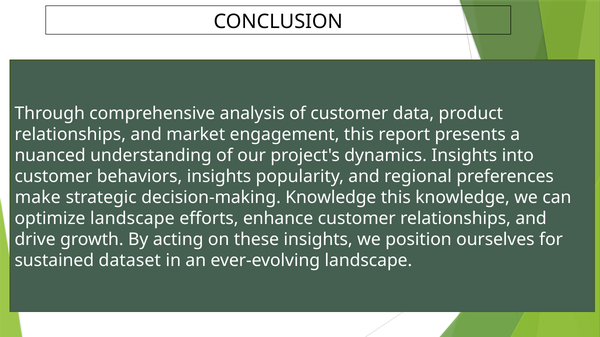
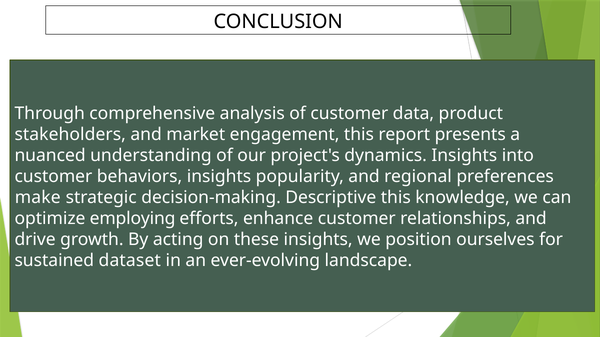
relationships at (70, 135): relationships -> stakeholders
decision-making Knowledge: Knowledge -> Descriptive
optimize landscape: landscape -> employing
